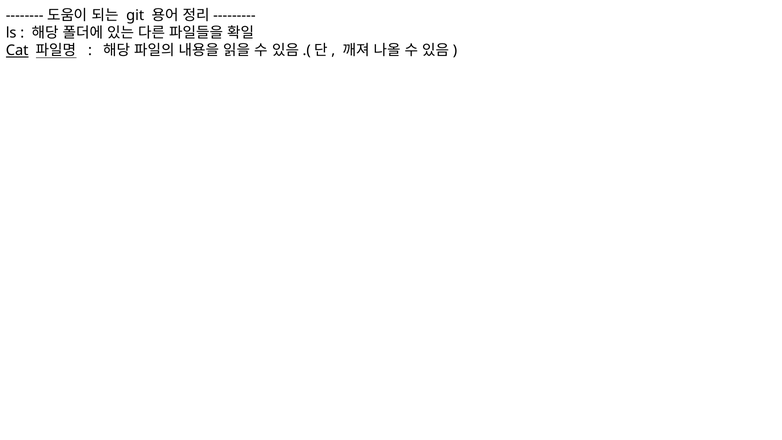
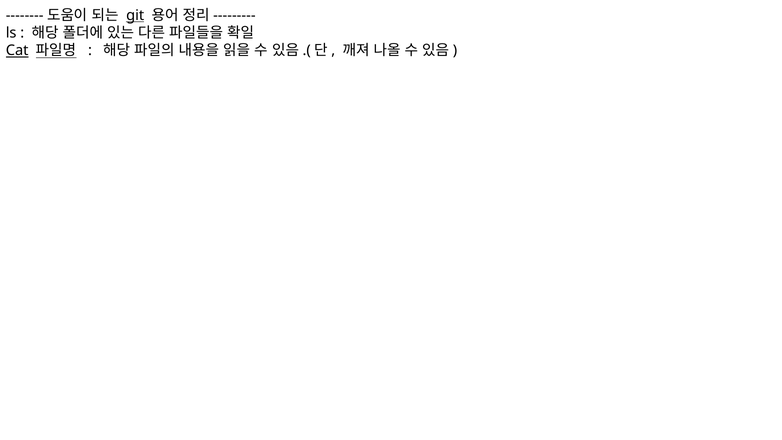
git underline: none -> present
